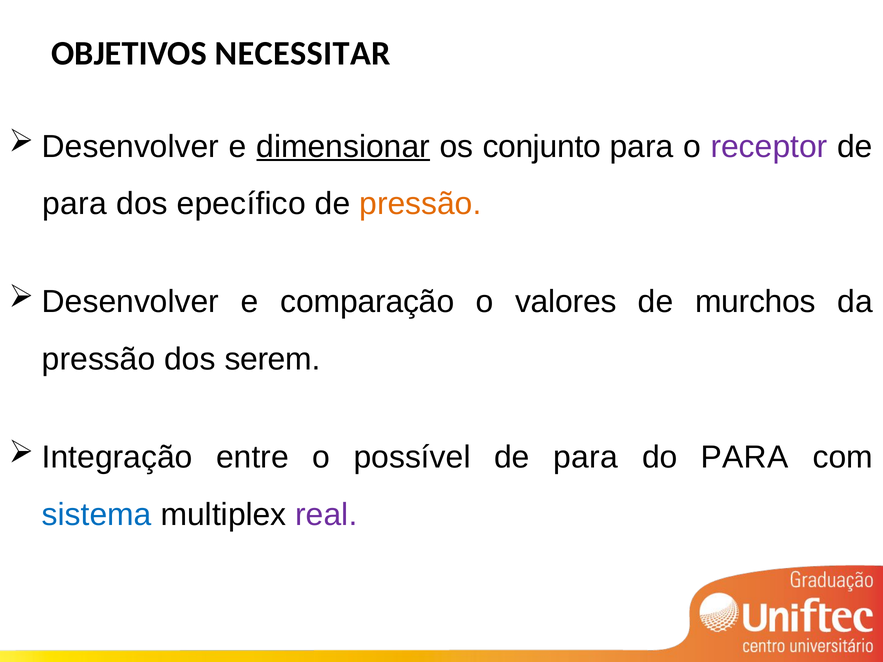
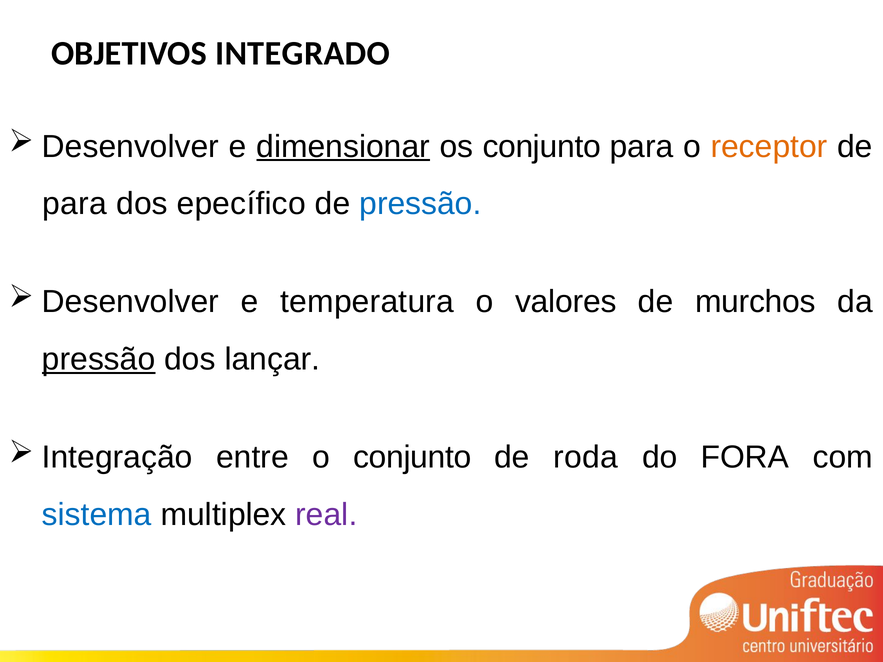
NECESSITAR: NECESSITAR -> INTEGRADO
receptor colour: purple -> orange
pressão at (420, 204) colour: orange -> blue
comparação: comparação -> temperatura
pressão at (99, 359) underline: none -> present
serem: serem -> lançar
o possível: possível -> conjunto
para at (586, 457): para -> roda
do PARA: PARA -> FORA
